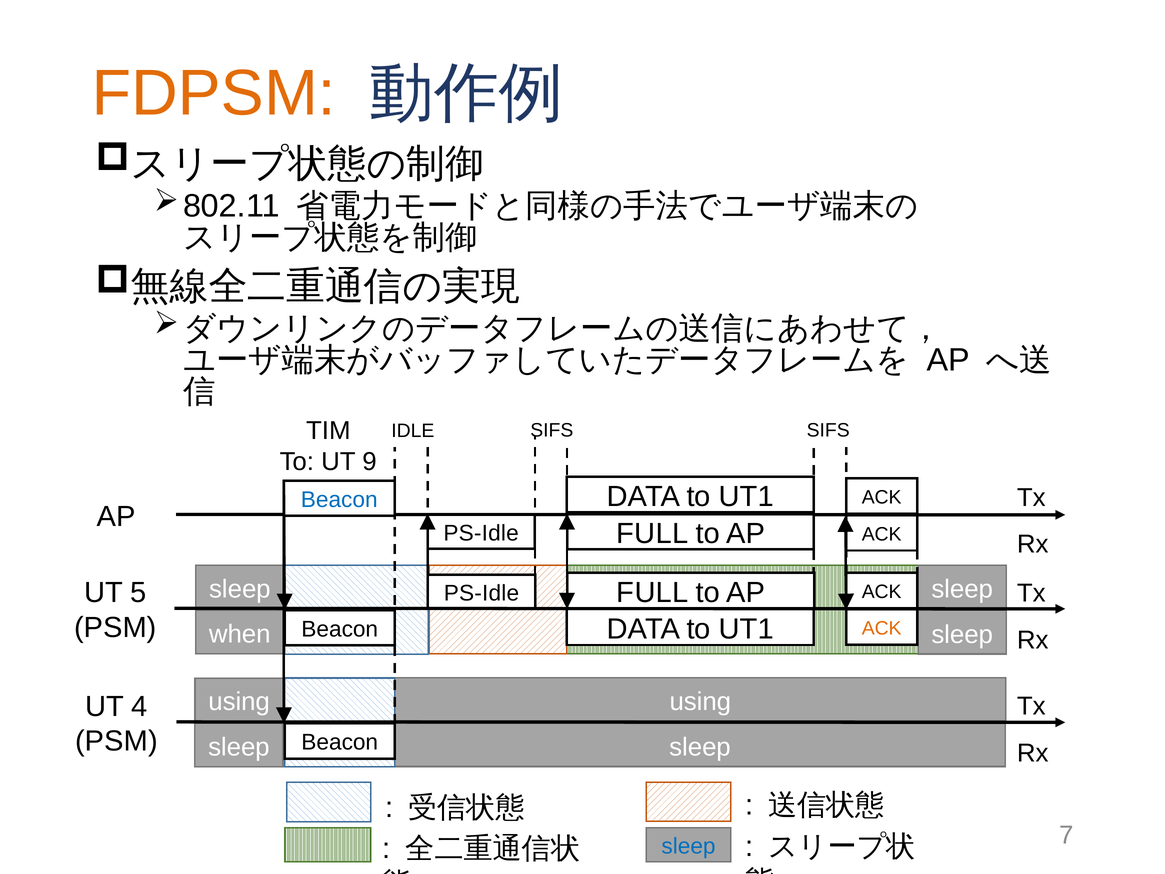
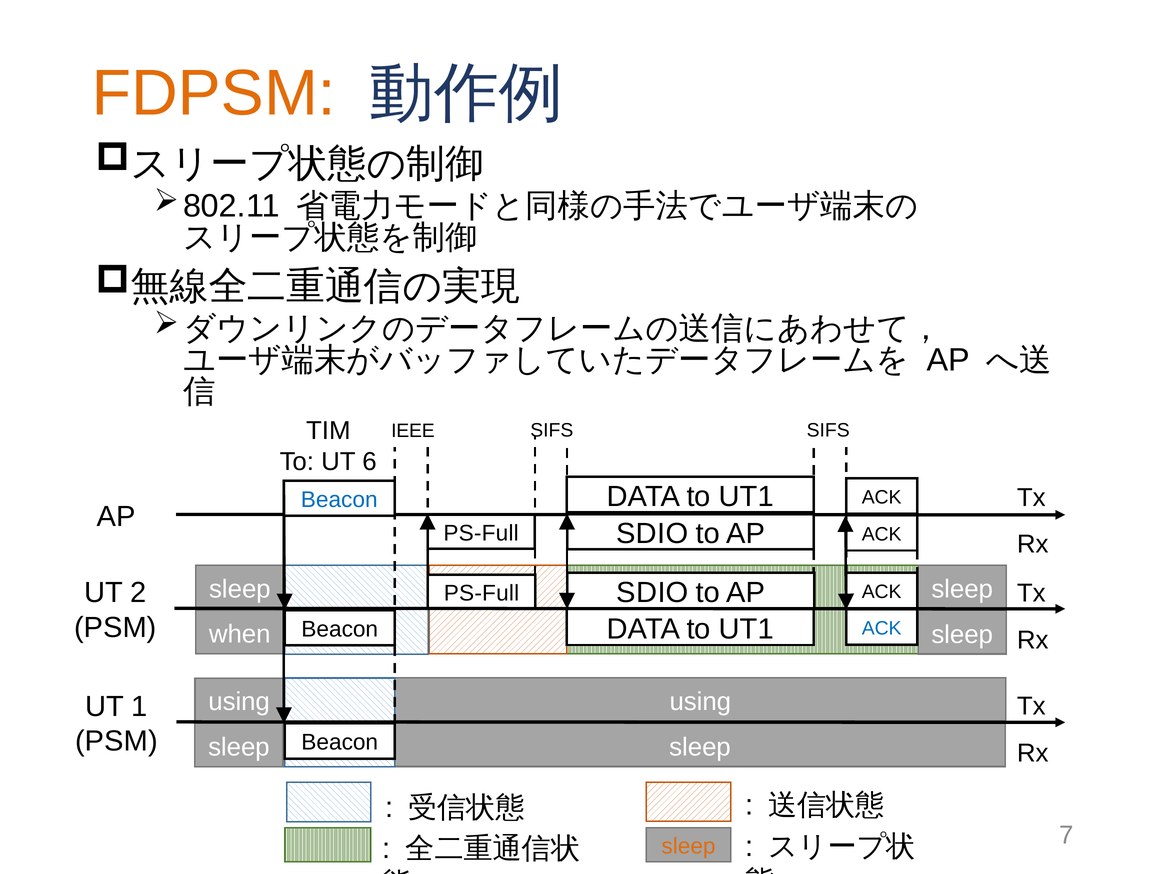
IDLE: IDLE -> IEEE
9: 9 -> 6
FULL at (652, 534): FULL -> SDIO
PS-Idle at (481, 533): PS-Idle -> PS-Full
FULL at (652, 592): FULL -> SDIO
5: 5 -> 2
PS-Idle at (481, 593): PS-Idle -> PS-Full
ACK at (882, 628) colour: orange -> blue
4: 4 -> 1
sleep at (689, 846) colour: blue -> orange
